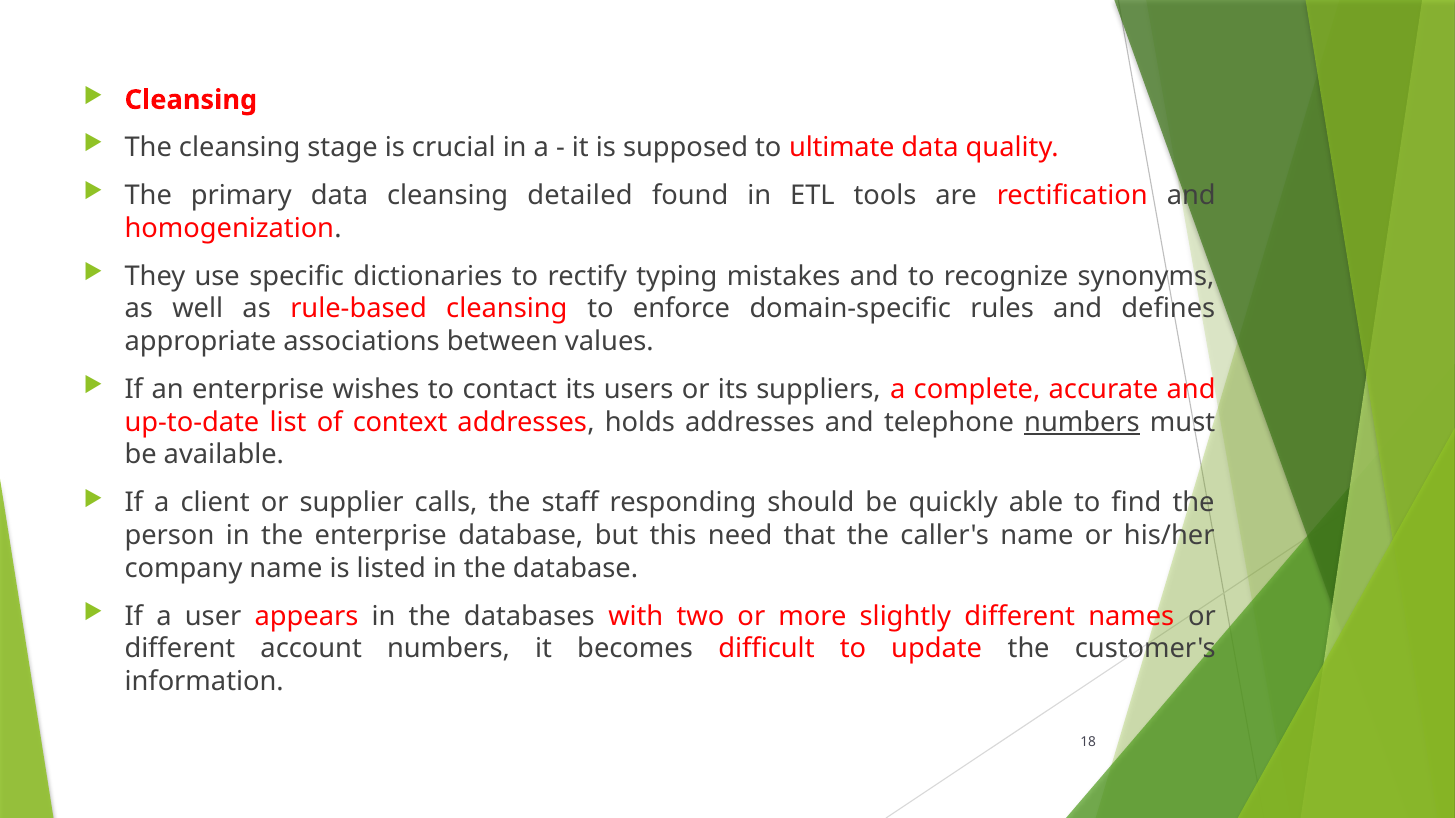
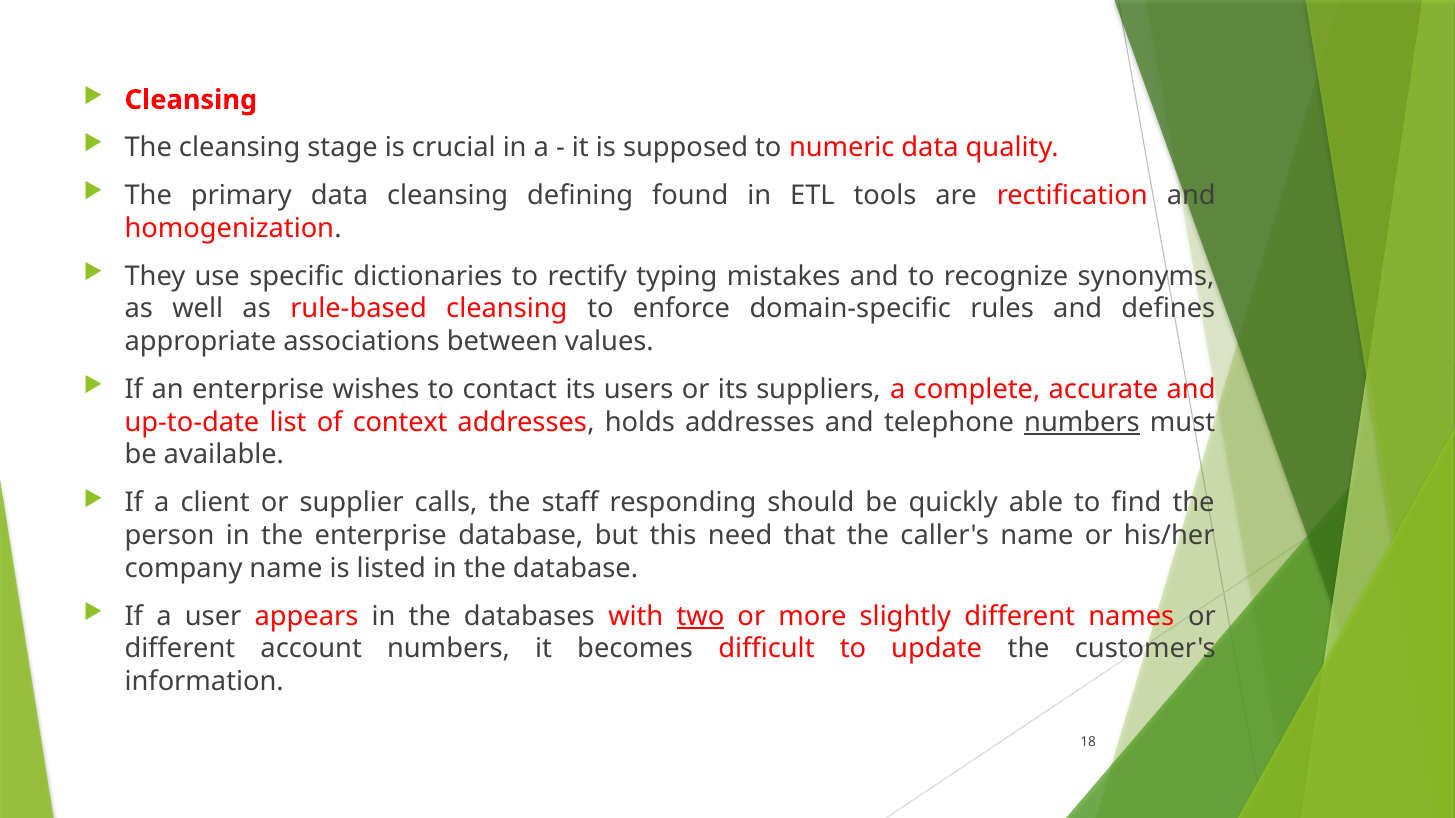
ultimate: ultimate -> numeric
detailed: detailed -> defining
two underline: none -> present
